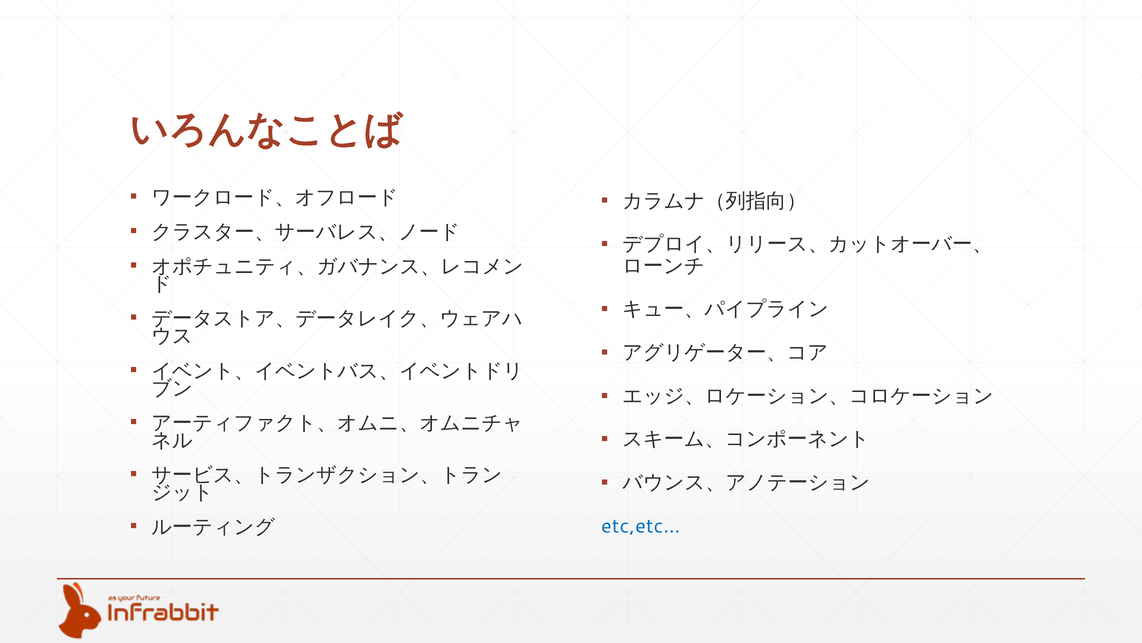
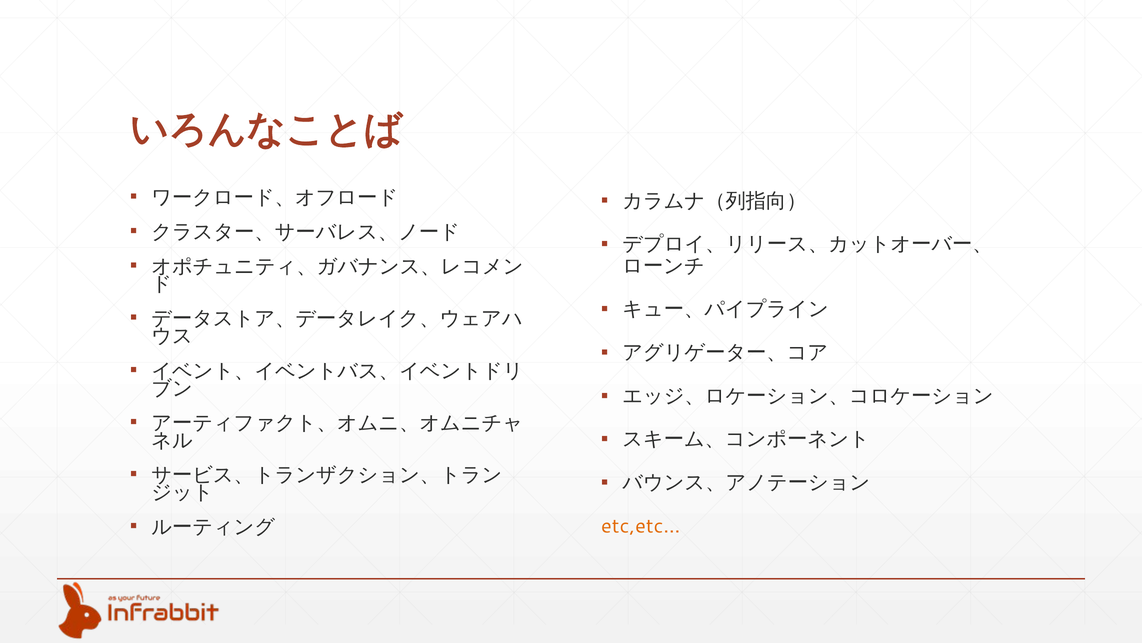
etc,etc… colour: blue -> orange
